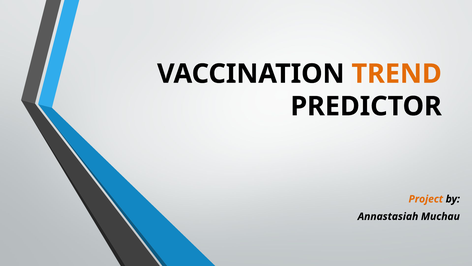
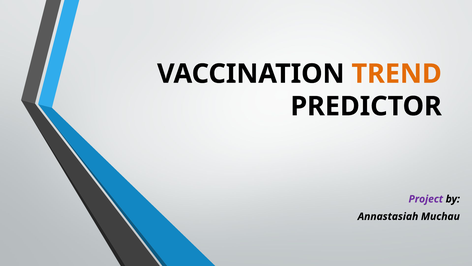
Project colour: orange -> purple
